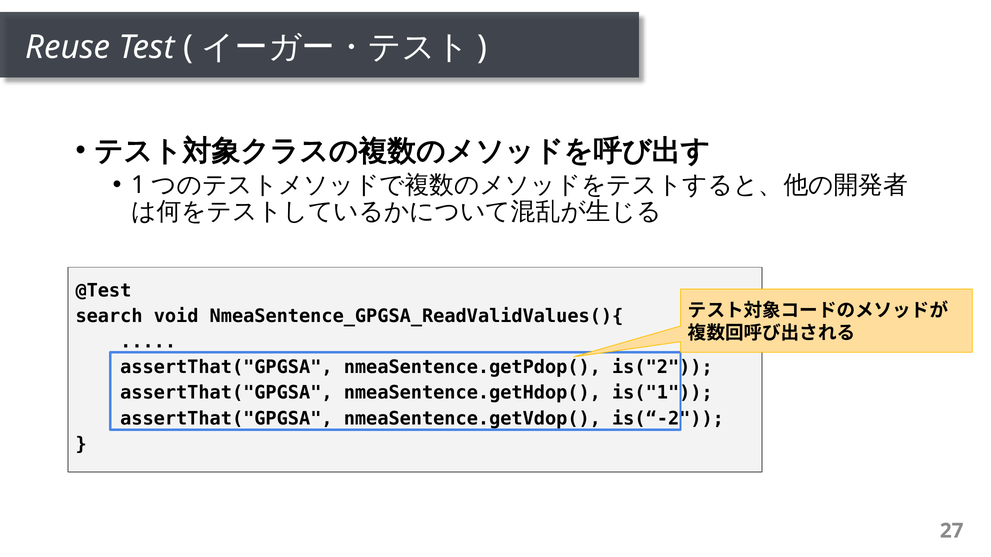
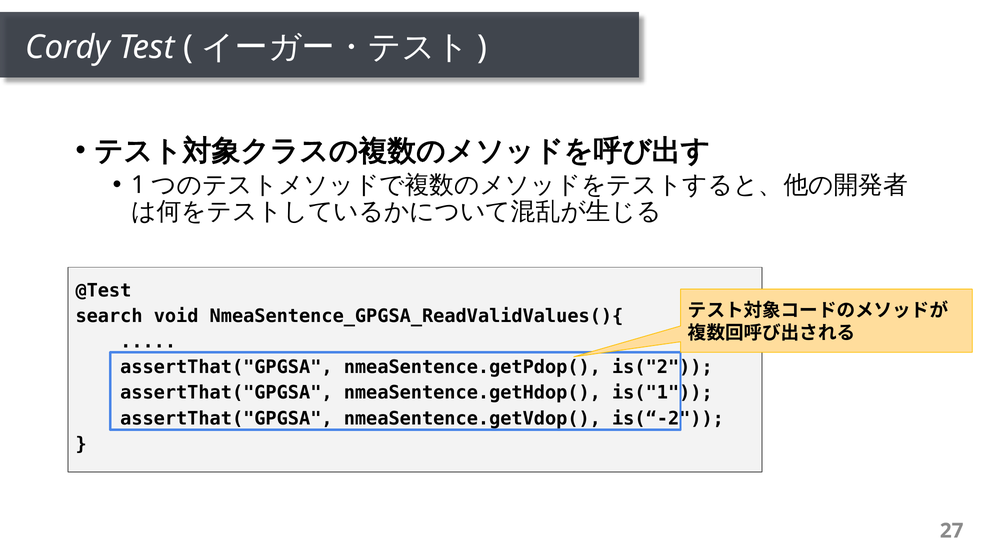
Reuse: Reuse -> Cordy
